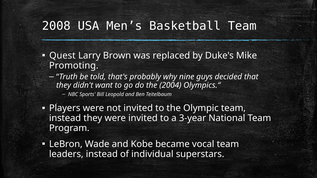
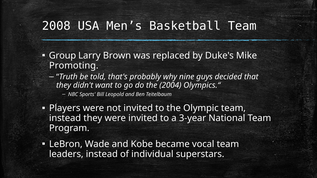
Quest: Quest -> Group
